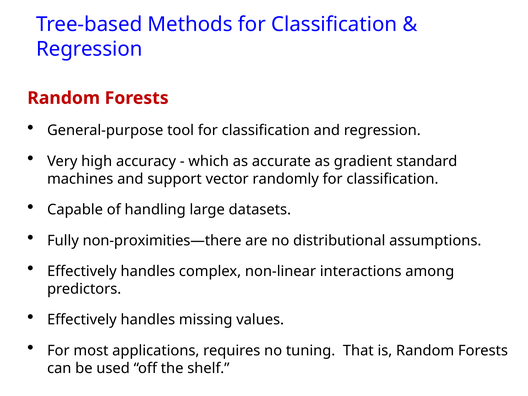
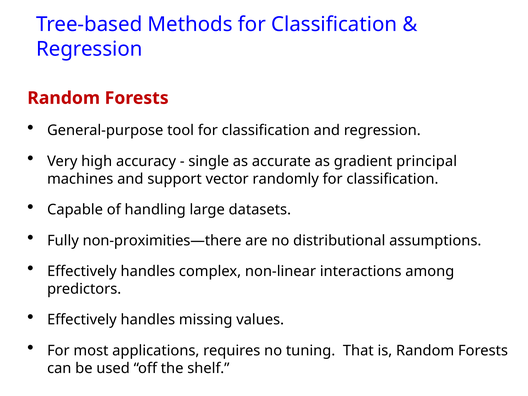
which: which -> single
standard: standard -> principal
